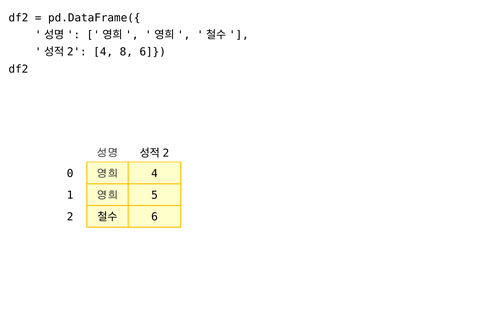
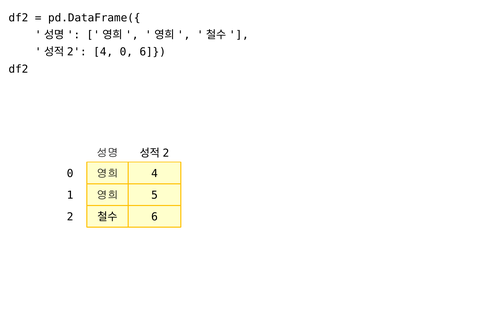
4 8: 8 -> 0
